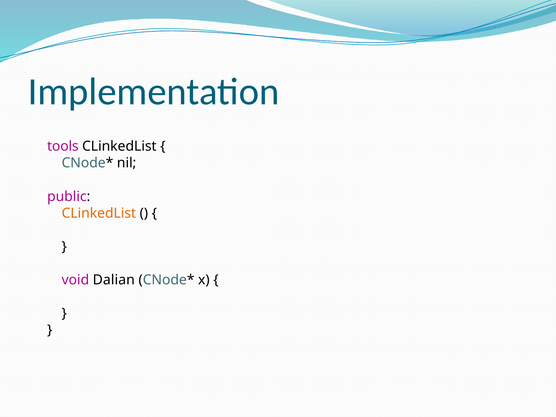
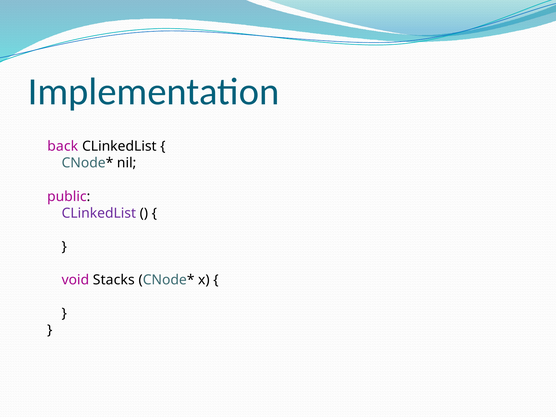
tools: tools -> back
CLinkedList at (99, 213) colour: orange -> purple
Dalian: Dalian -> Stacks
